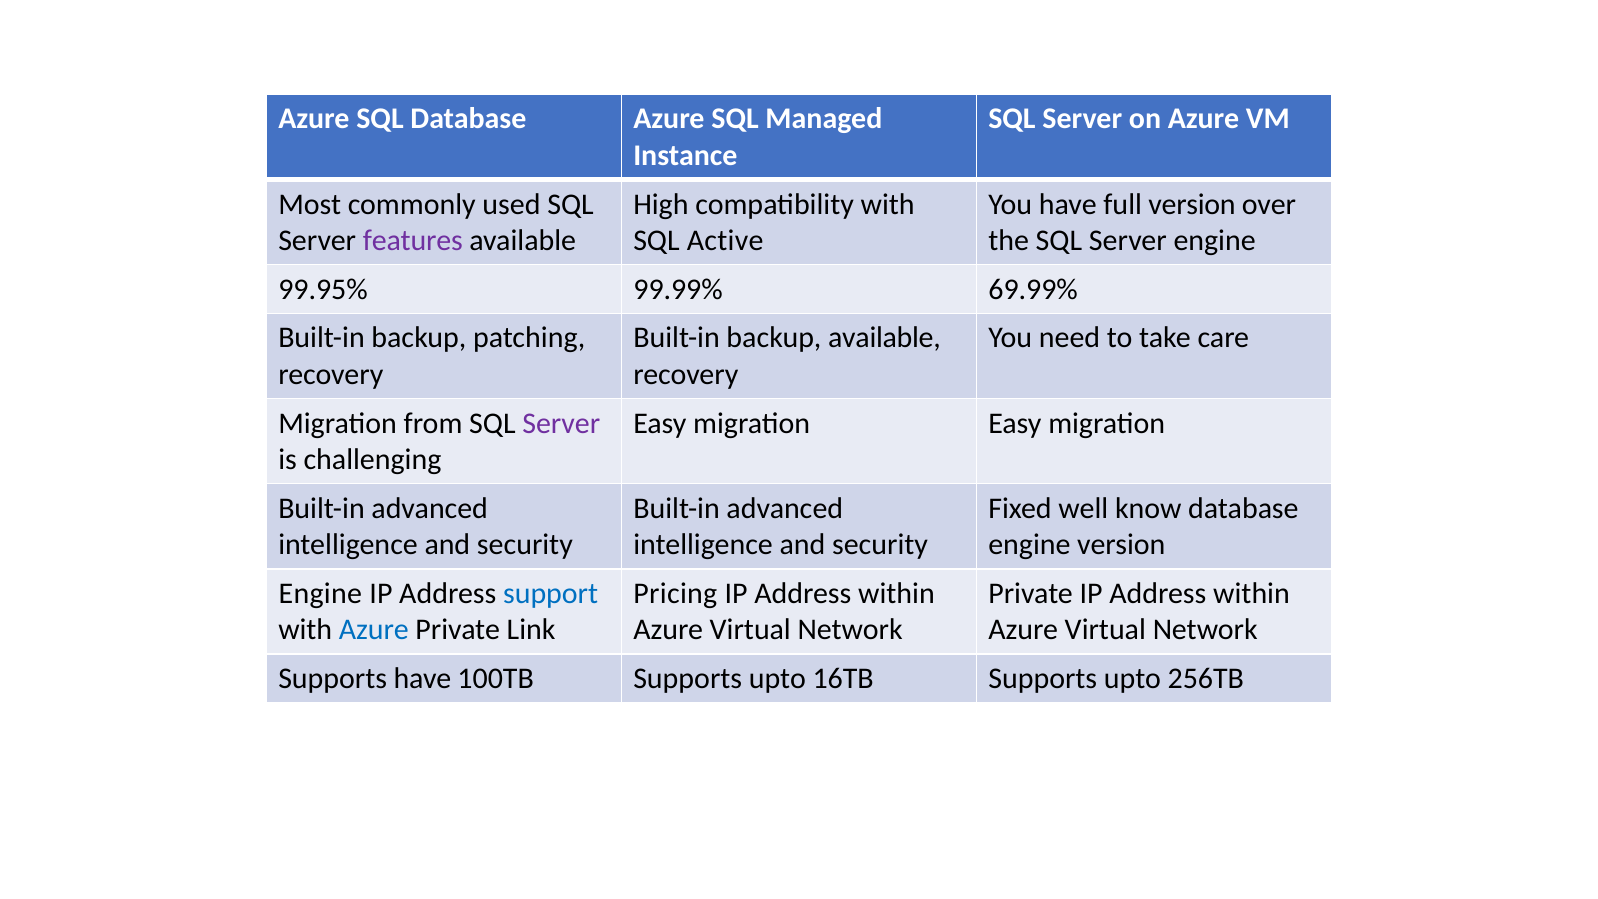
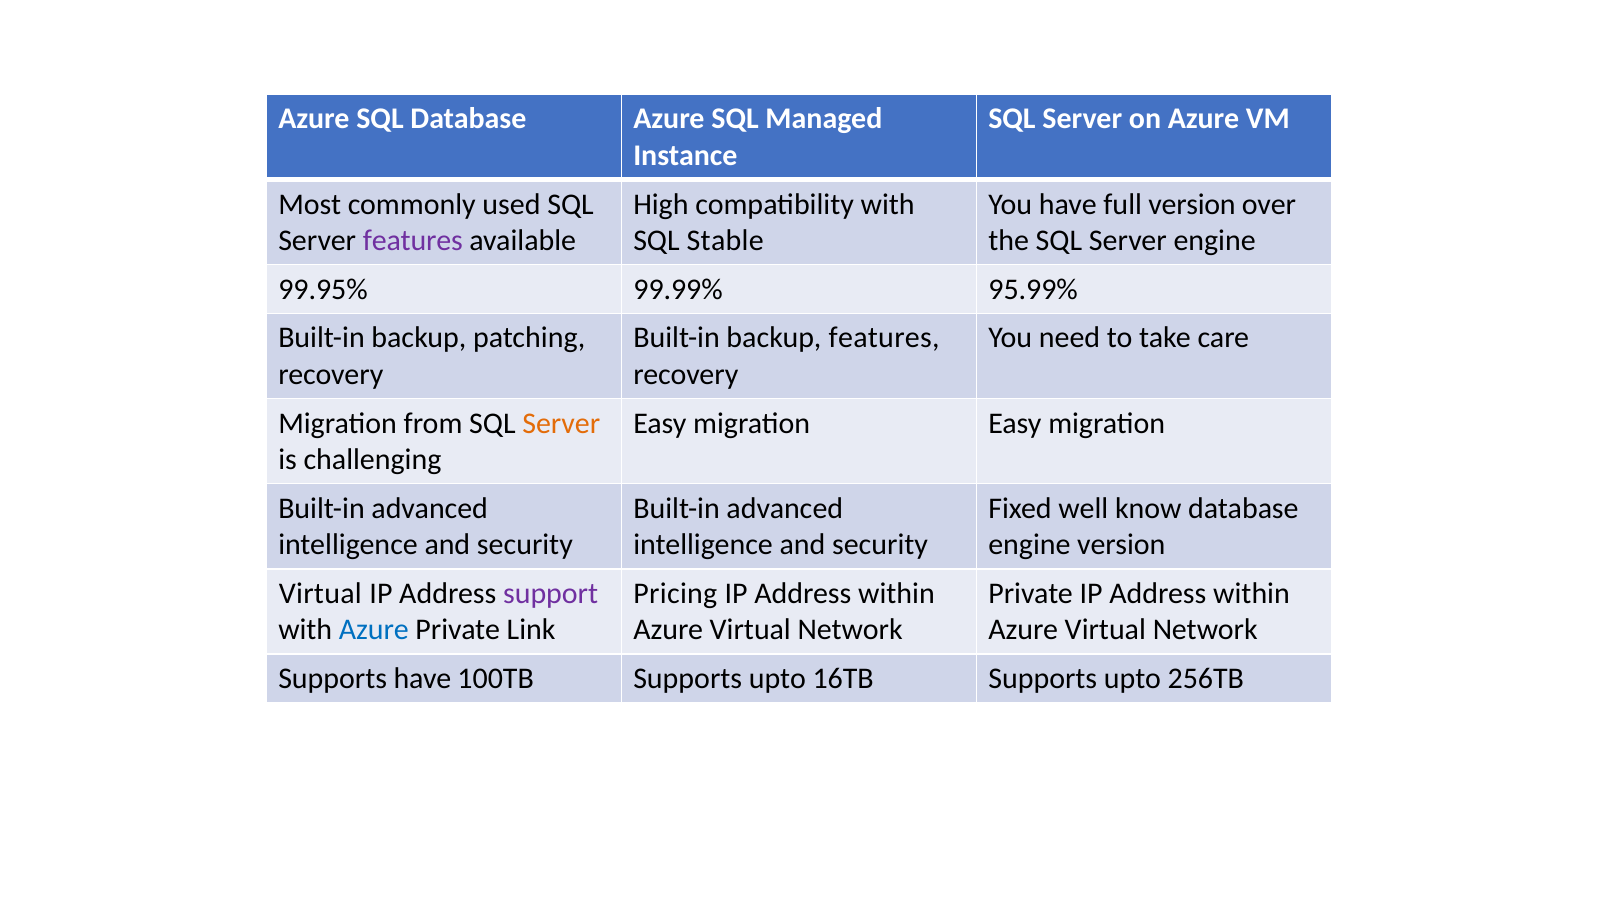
Active: Active -> Stable
69.99%: 69.99% -> 95.99%
backup available: available -> features
Server at (561, 423) colour: purple -> orange
Engine at (320, 593): Engine -> Virtual
support colour: blue -> purple
